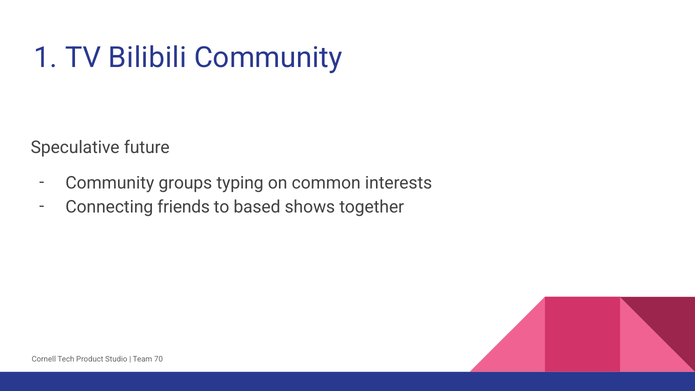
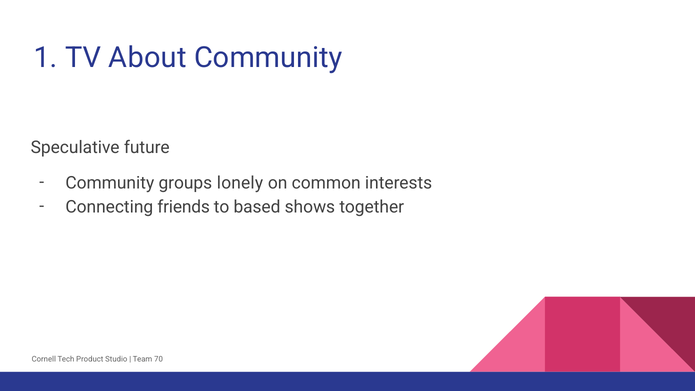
Bilibili: Bilibili -> About
typing: typing -> lonely
